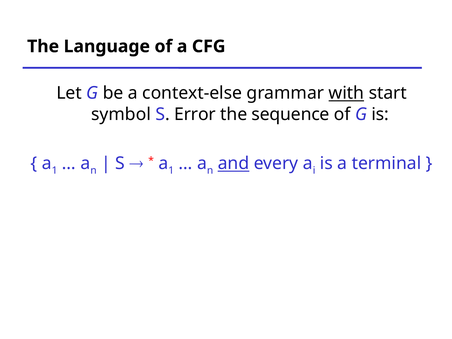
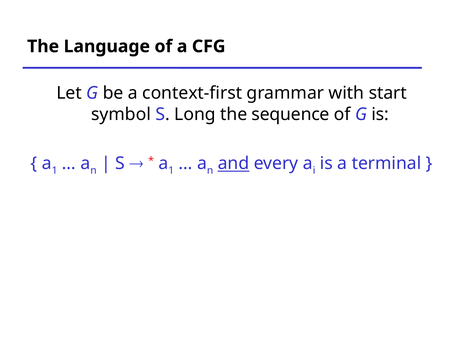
context-else: context-else -> context-first
with underline: present -> none
Error: Error -> Long
